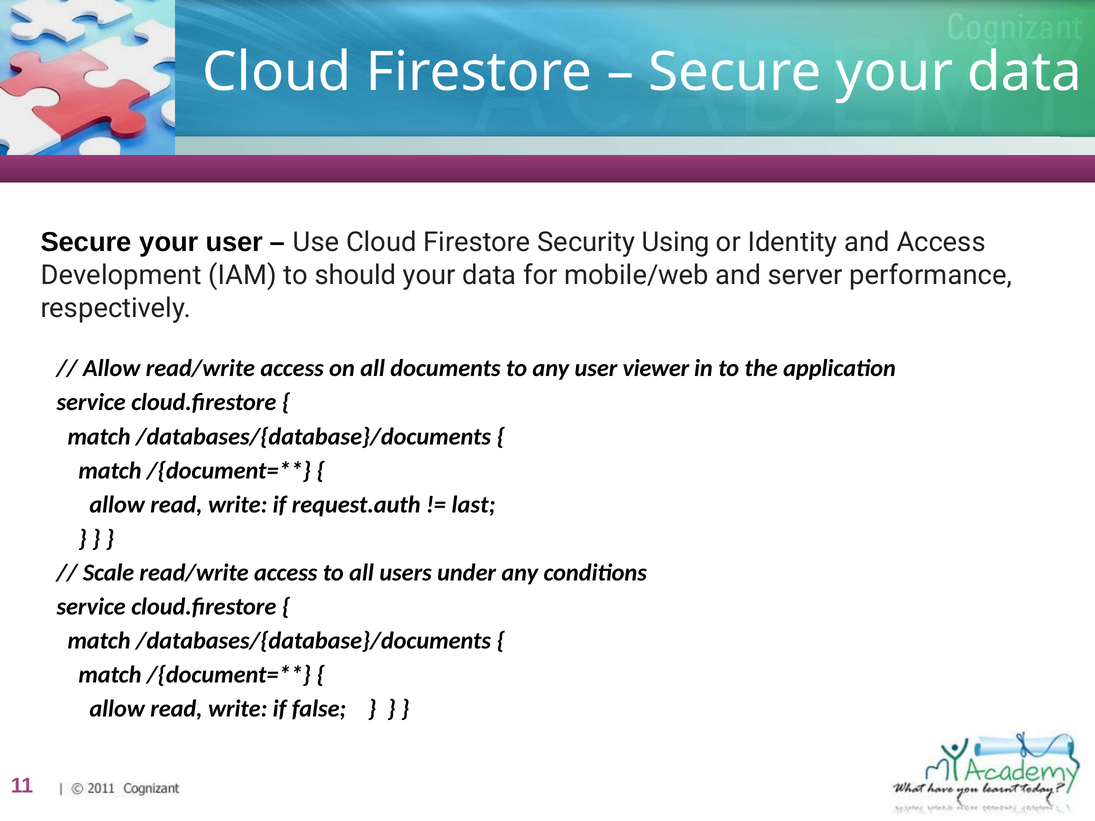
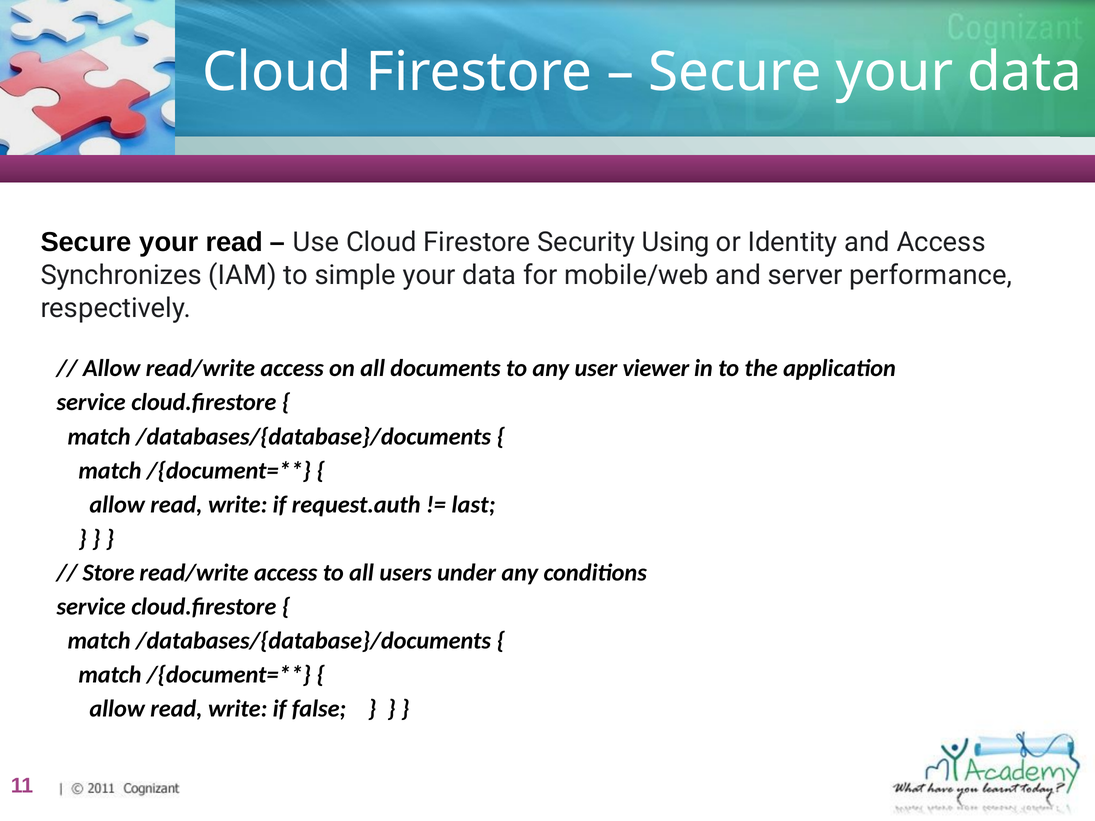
your user: user -> read
Development: Development -> Synchronizes
should: should -> simple
Scale: Scale -> Store
